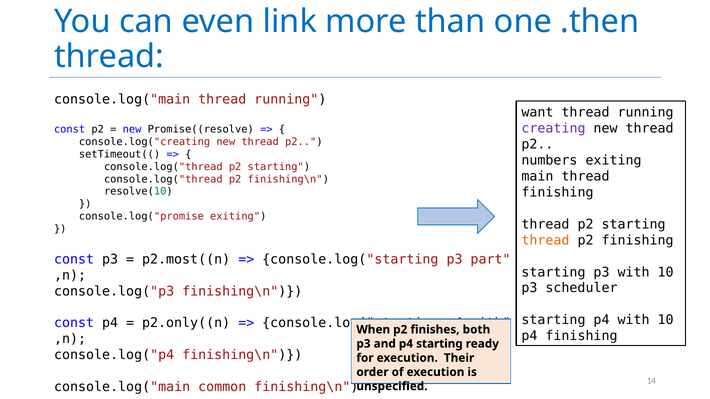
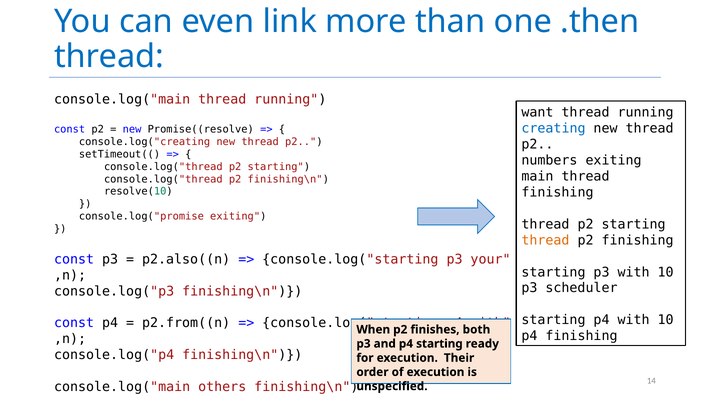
creating colour: purple -> blue
p2.most((n: p2.most((n -> p2.also((n
part: part -> your
p2.only((n: p2.only((n -> p2.from((n
common: common -> others
